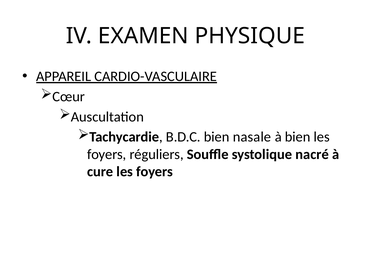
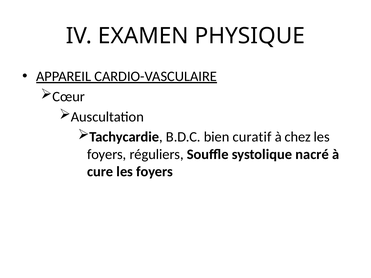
nasale: nasale -> curatif
à bien: bien -> chez
